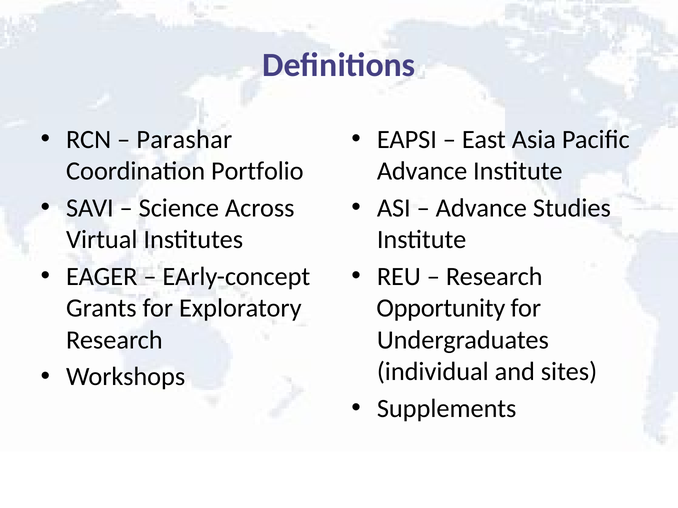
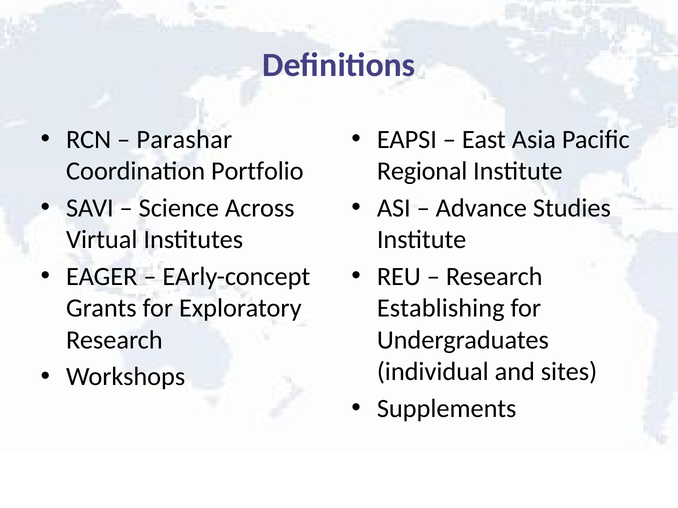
Advance at (422, 171): Advance -> Regional
Opportunity: Opportunity -> Establishing
